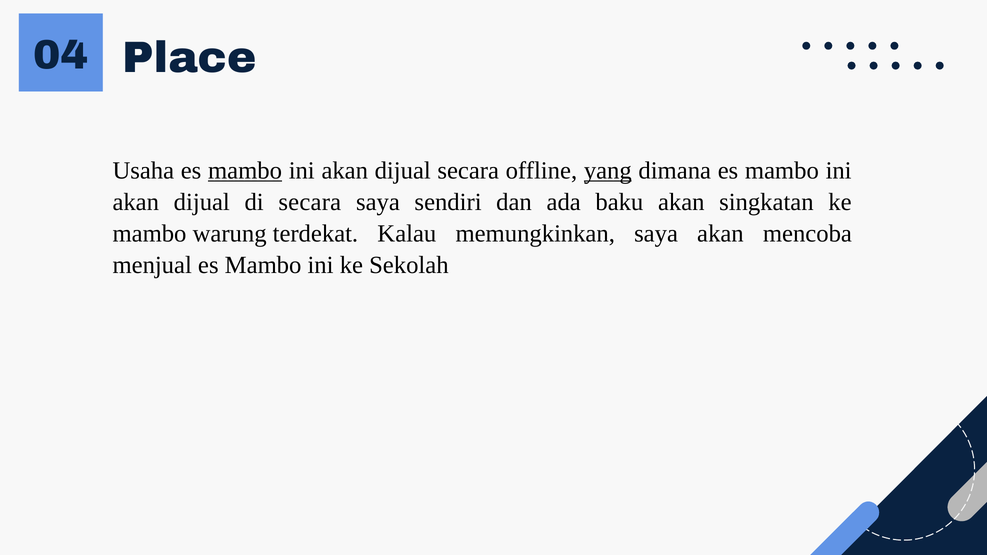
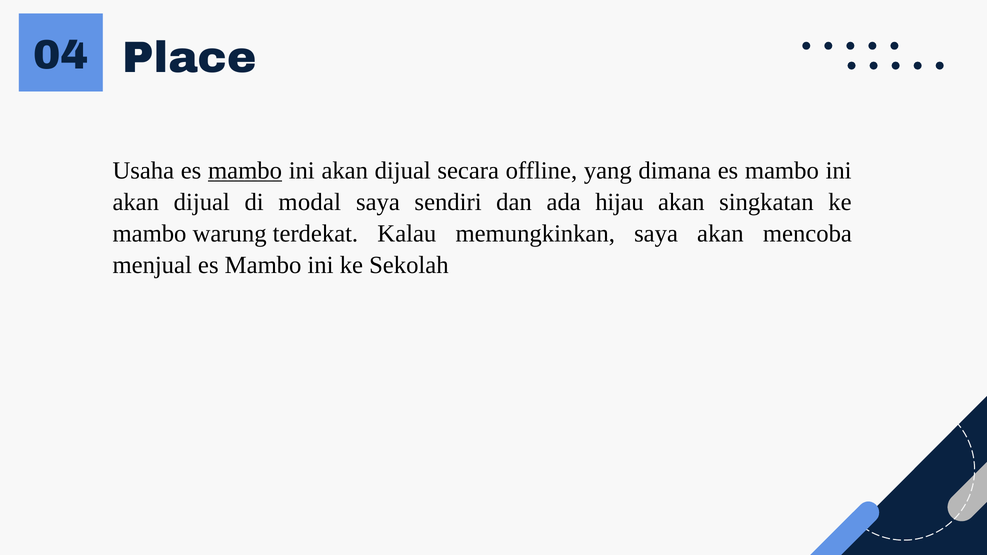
yang underline: present -> none
di secara: secara -> modal
baku: baku -> hijau
